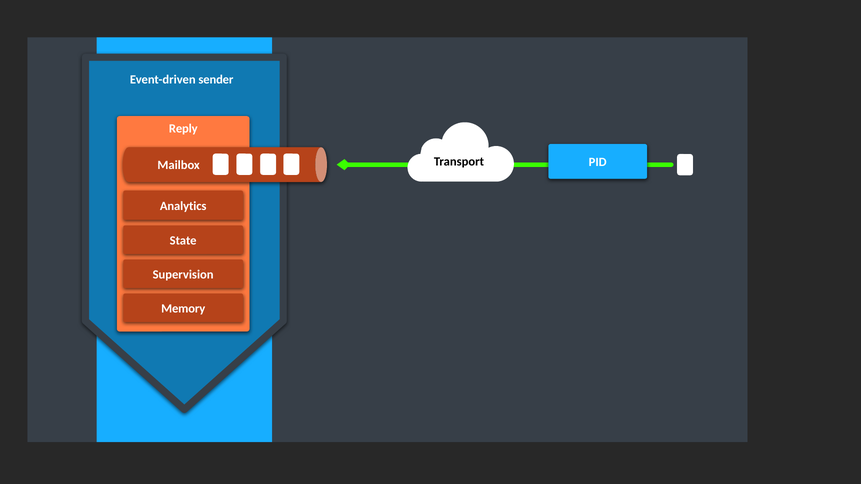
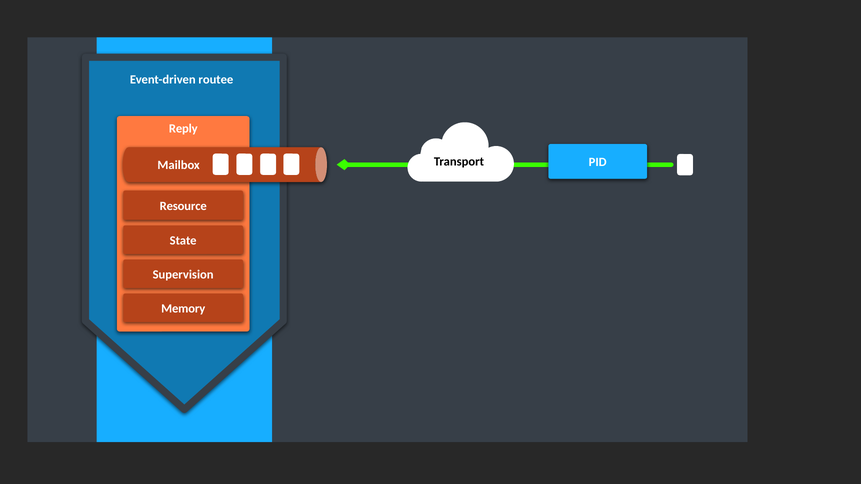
sender: sender -> routee
Analytics: Analytics -> Resource
